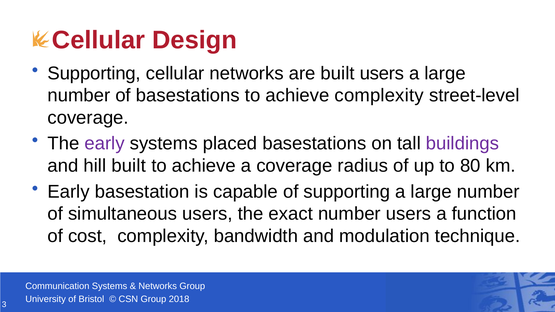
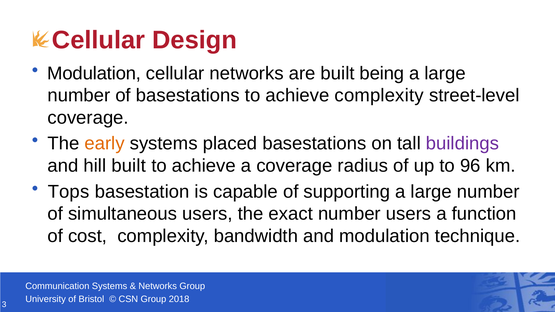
Supporting at (94, 73): Supporting -> Modulation
built users: users -> being
early at (105, 144) colour: purple -> orange
80: 80 -> 96
Early at (69, 192): Early -> Tops
